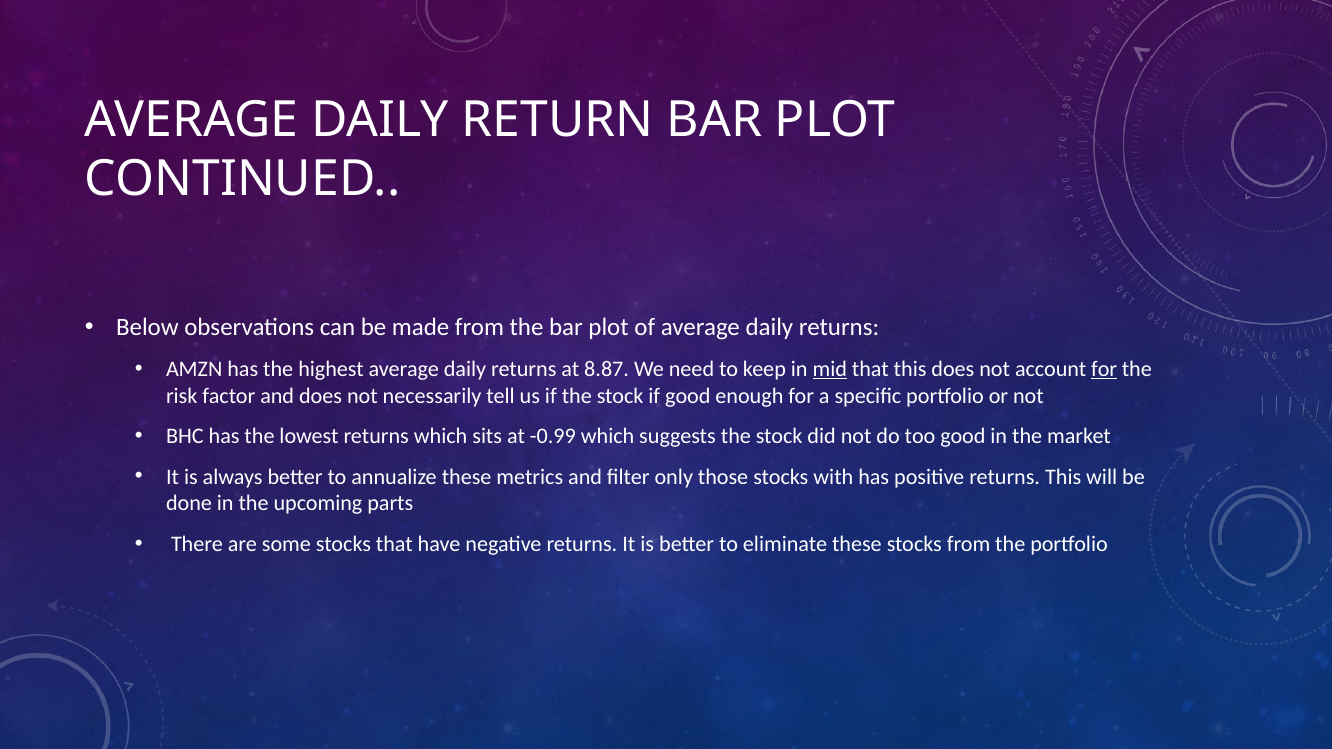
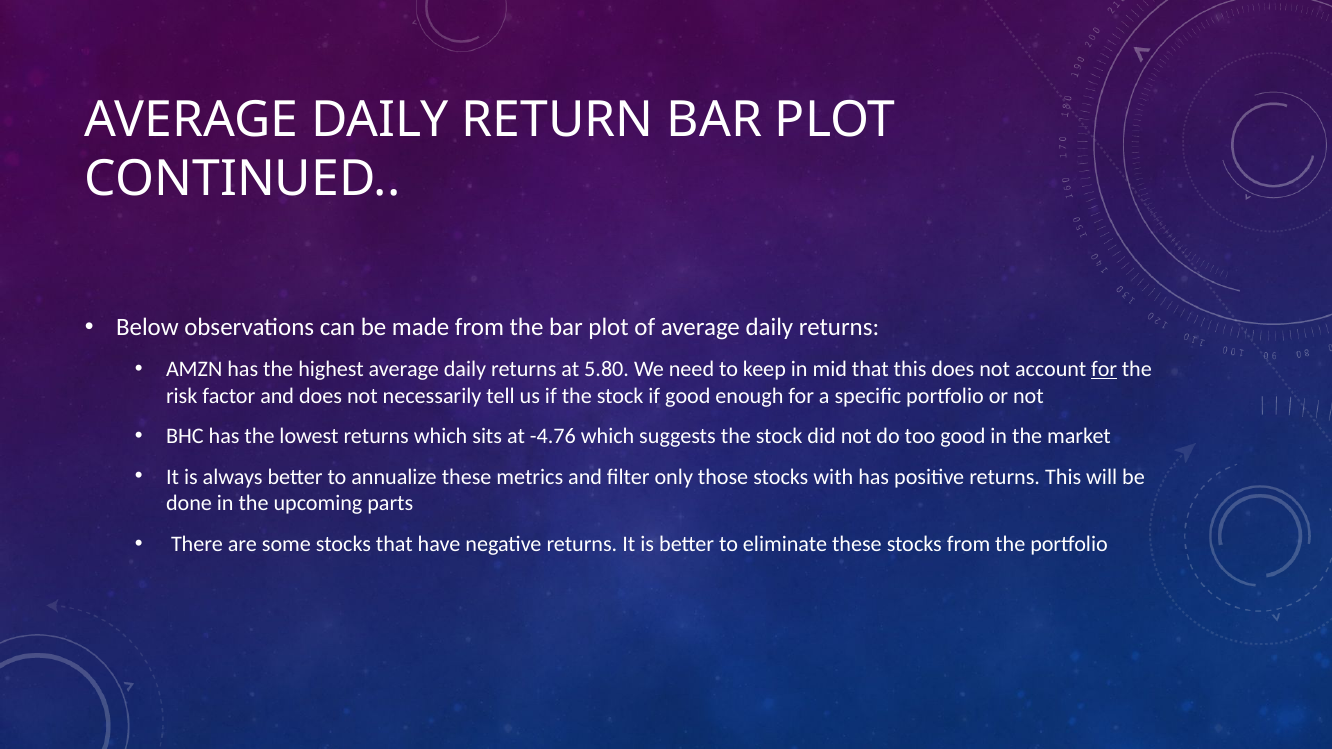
8.87: 8.87 -> 5.80
mid underline: present -> none
-0.99: -0.99 -> -4.76
